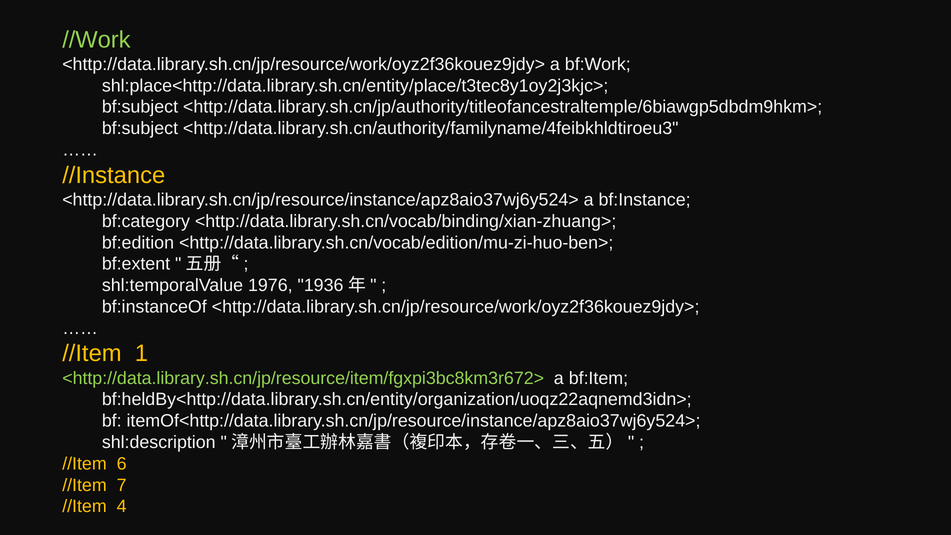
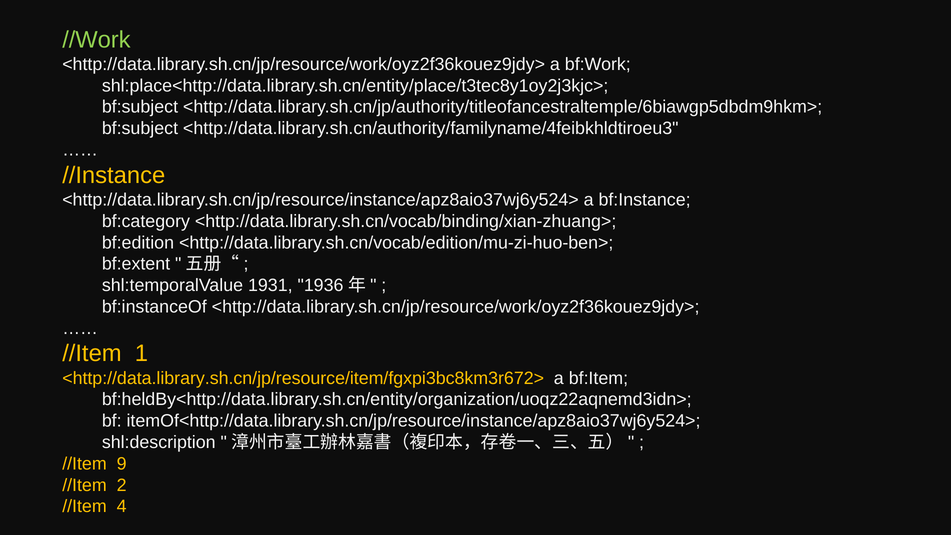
1976: 1976 -> 1931
<http://data.library.sh.cn/jp/resource/item/fgxpi3bc8km3r672> colour: light green -> yellow
6: 6 -> 9
7: 7 -> 2
